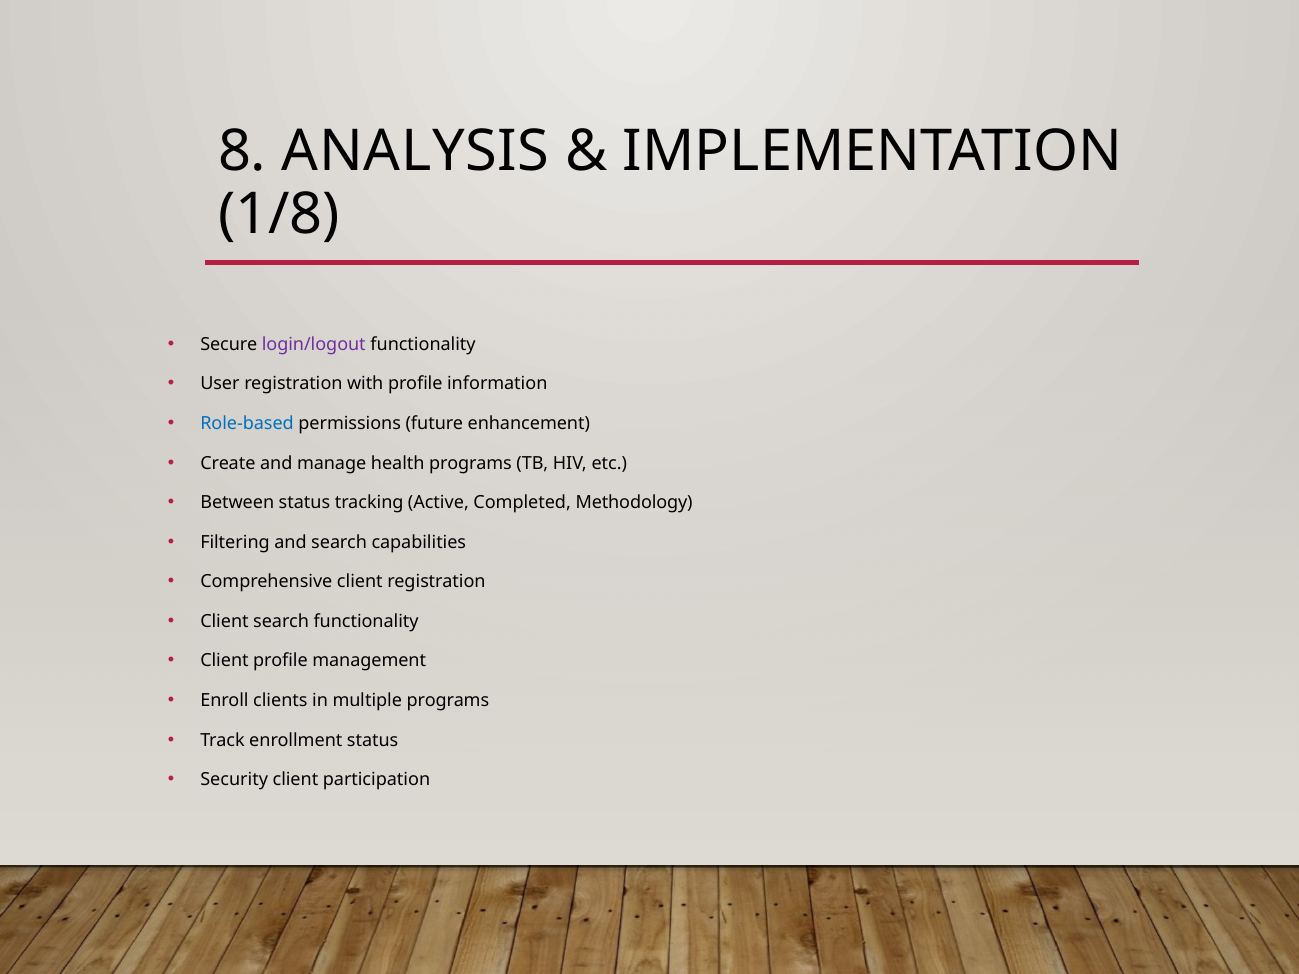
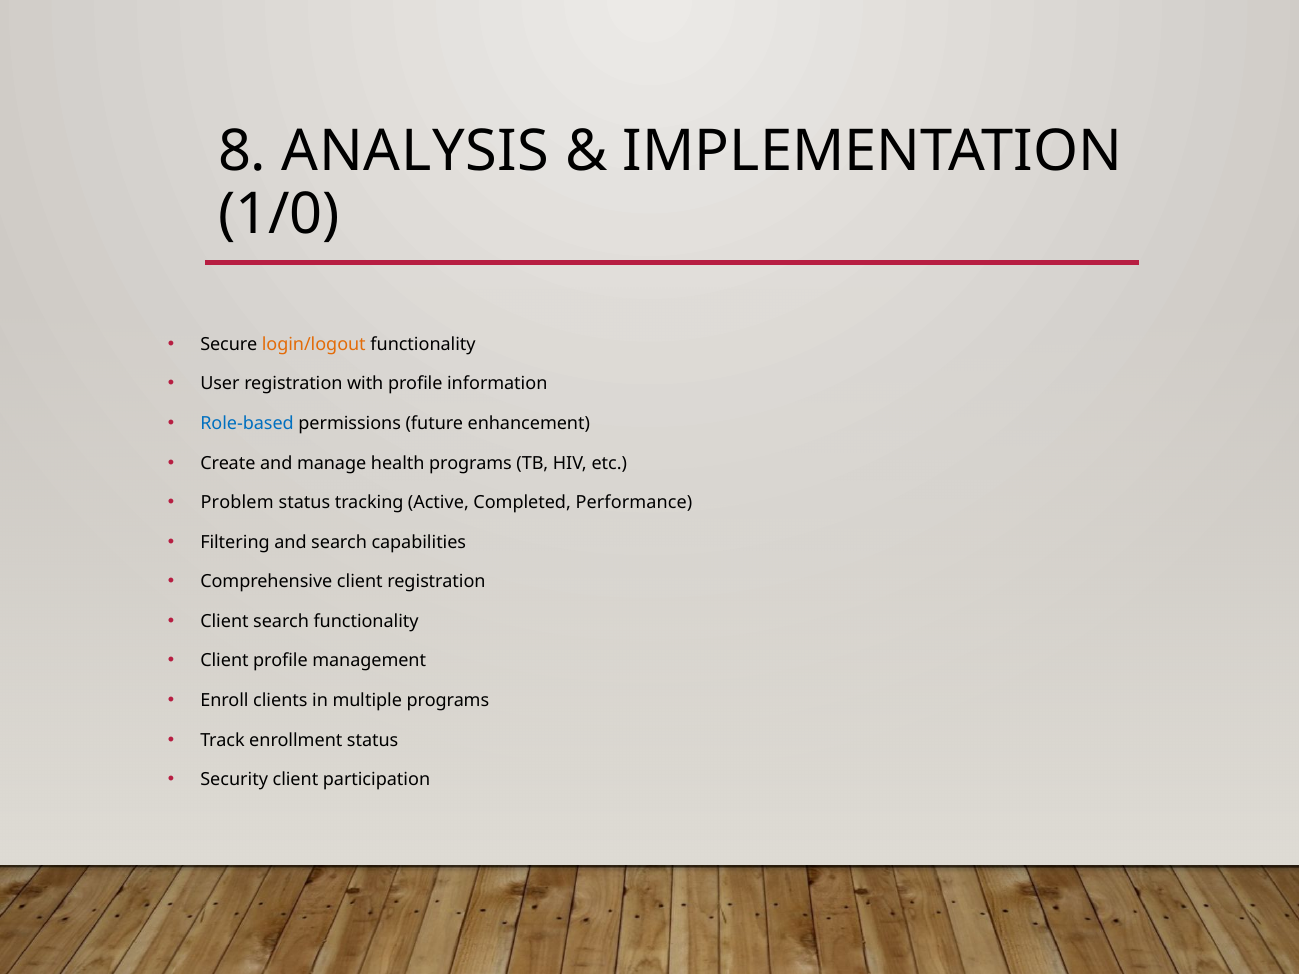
1/8: 1/8 -> 1/0
login/logout colour: purple -> orange
Between: Between -> Problem
Methodology: Methodology -> Performance
